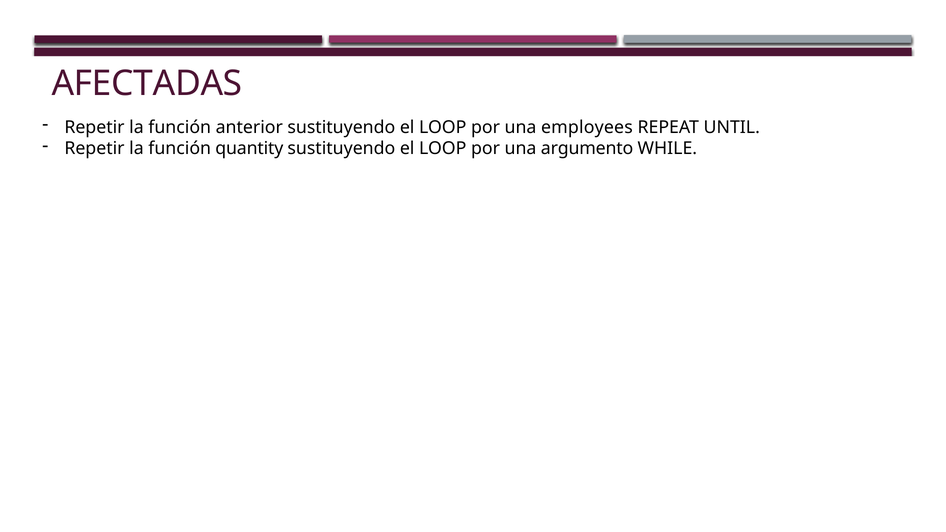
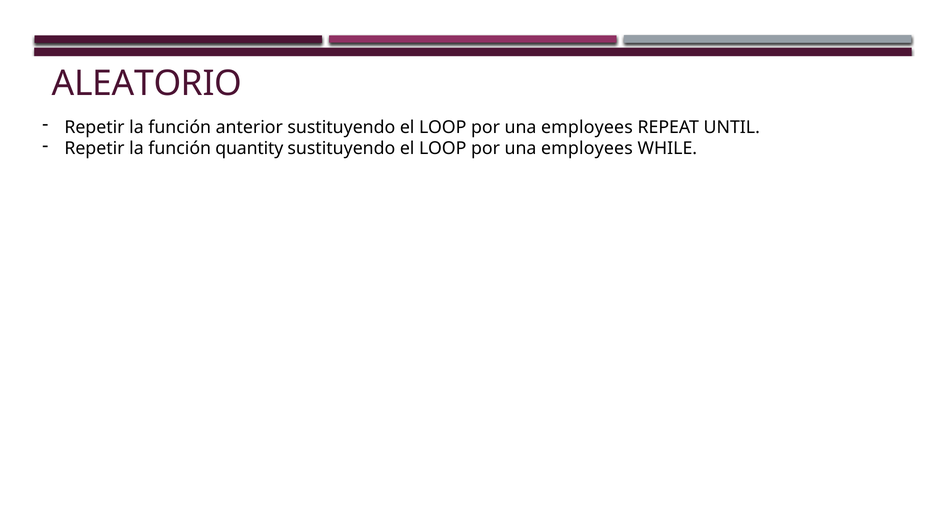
AFECTADAS: AFECTADAS -> ALEATORIO
argumento at (587, 149): argumento -> employees
